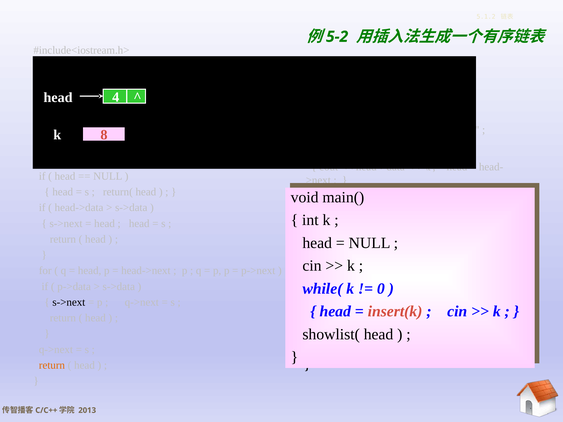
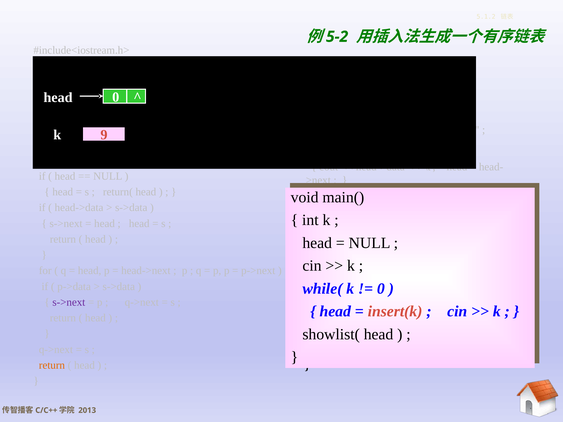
4 at (116, 97): 4 -> 0
8: 8 -> 9
s->next at (69, 302) colour: black -> purple
